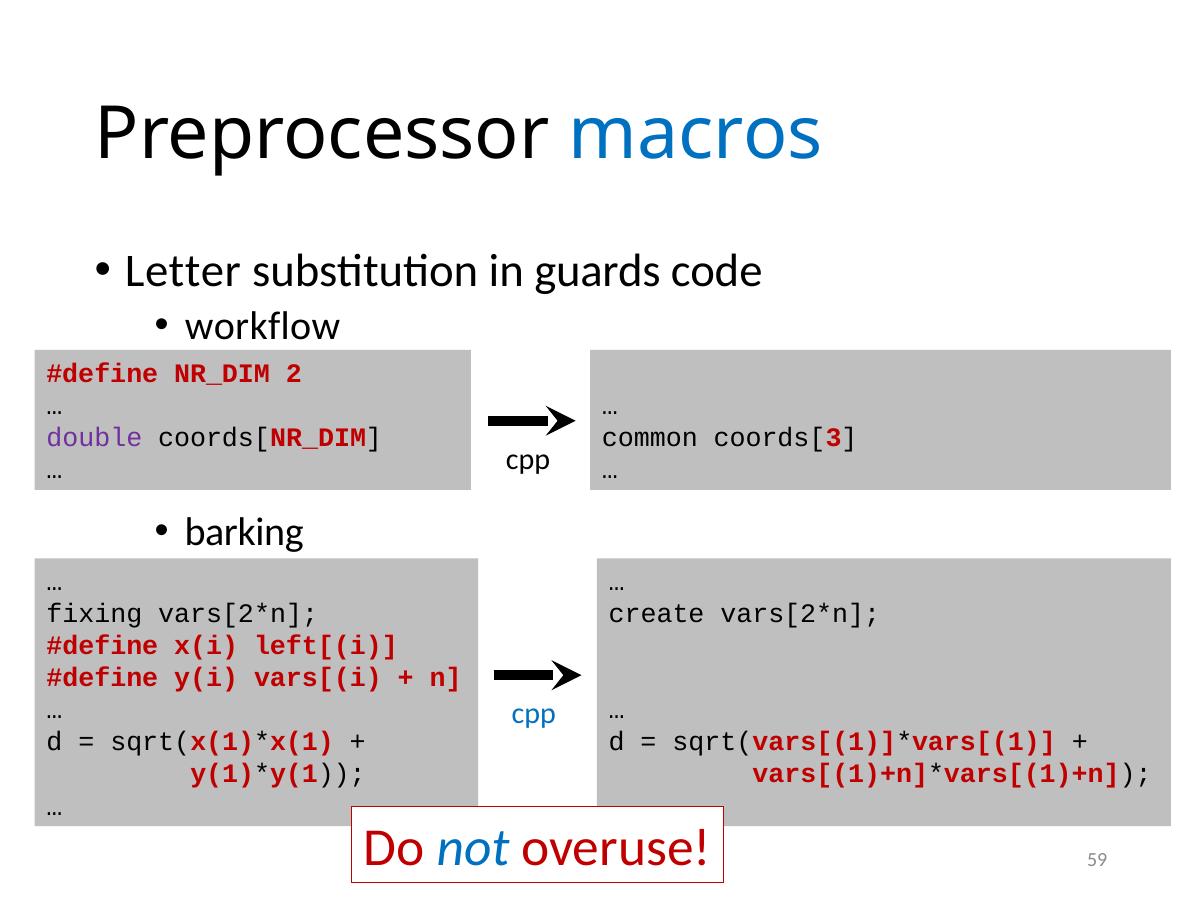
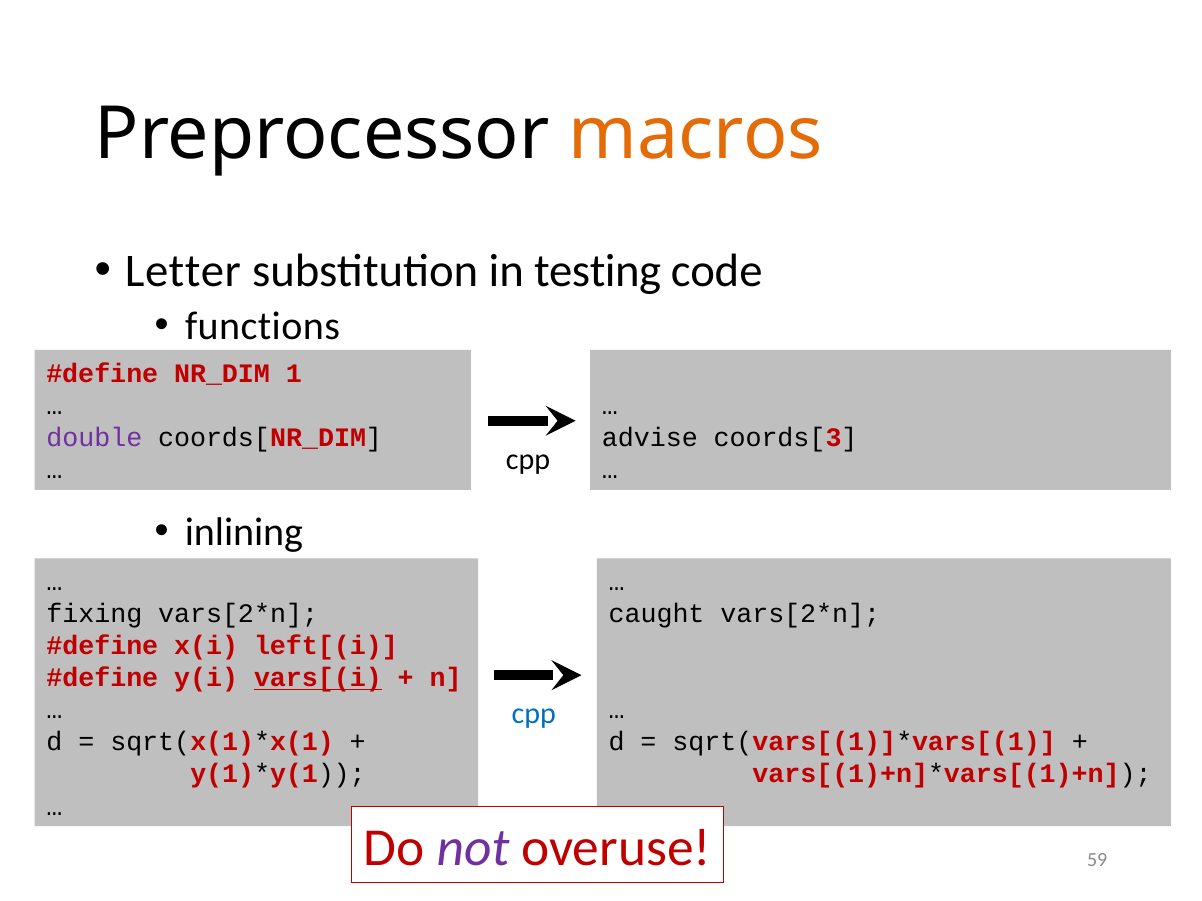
macros colour: blue -> orange
guards: guards -> testing
workflow: workflow -> functions
2: 2 -> 1
common: common -> advise
barking: barking -> inlining
create: create -> caught
vars[(i underline: none -> present
not colour: blue -> purple
